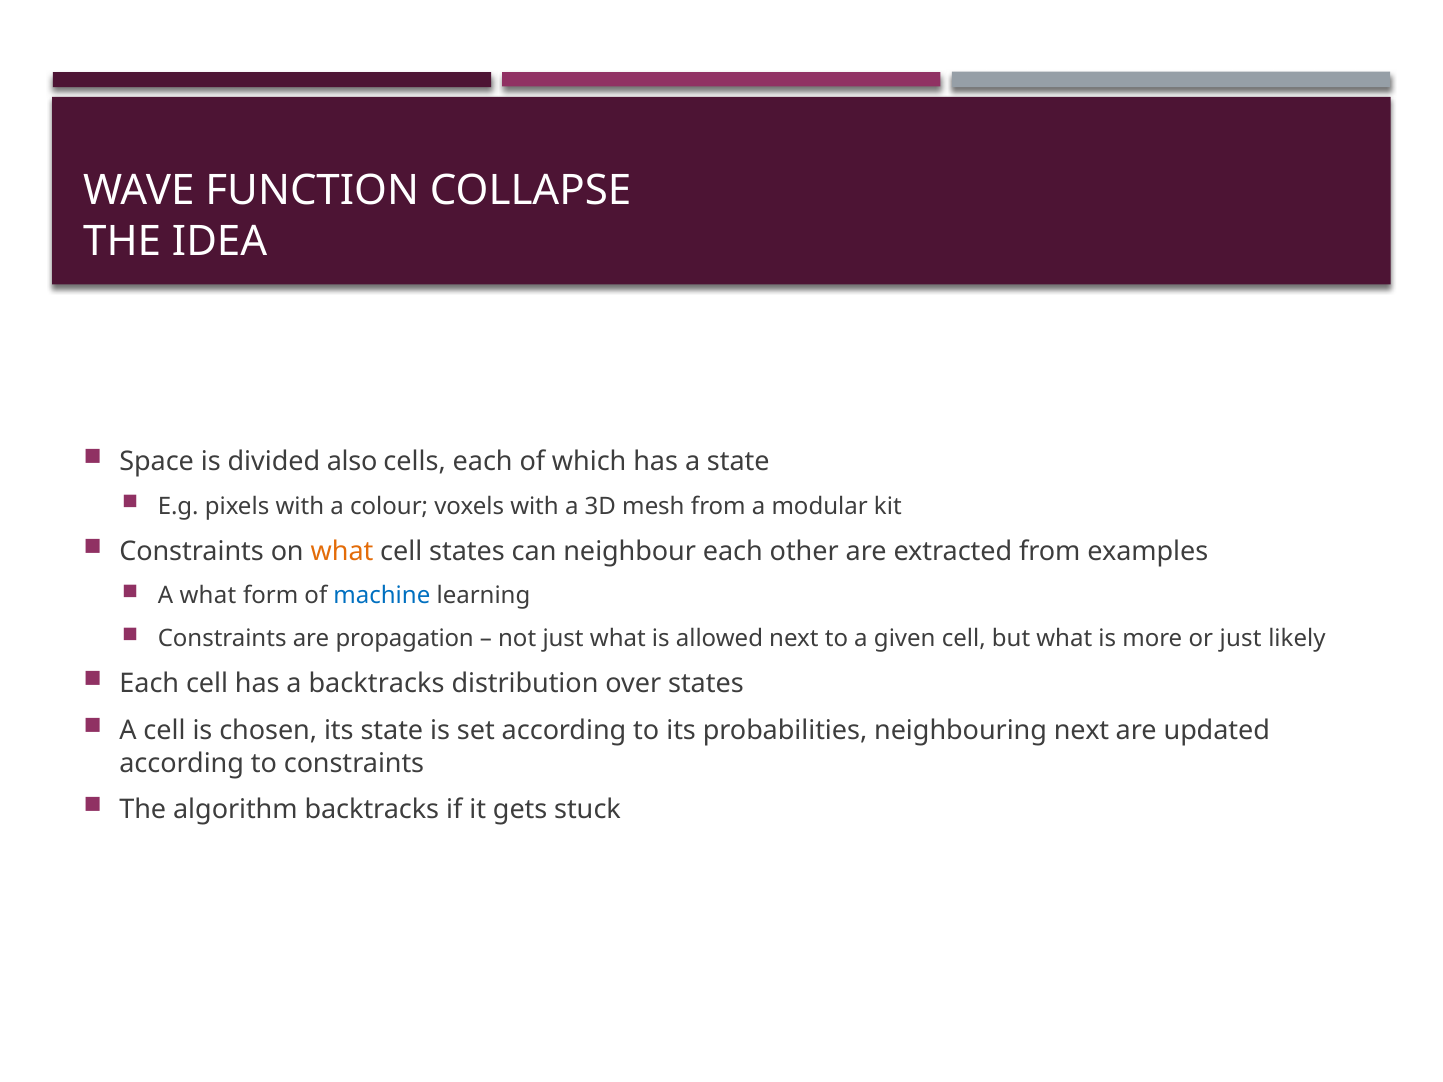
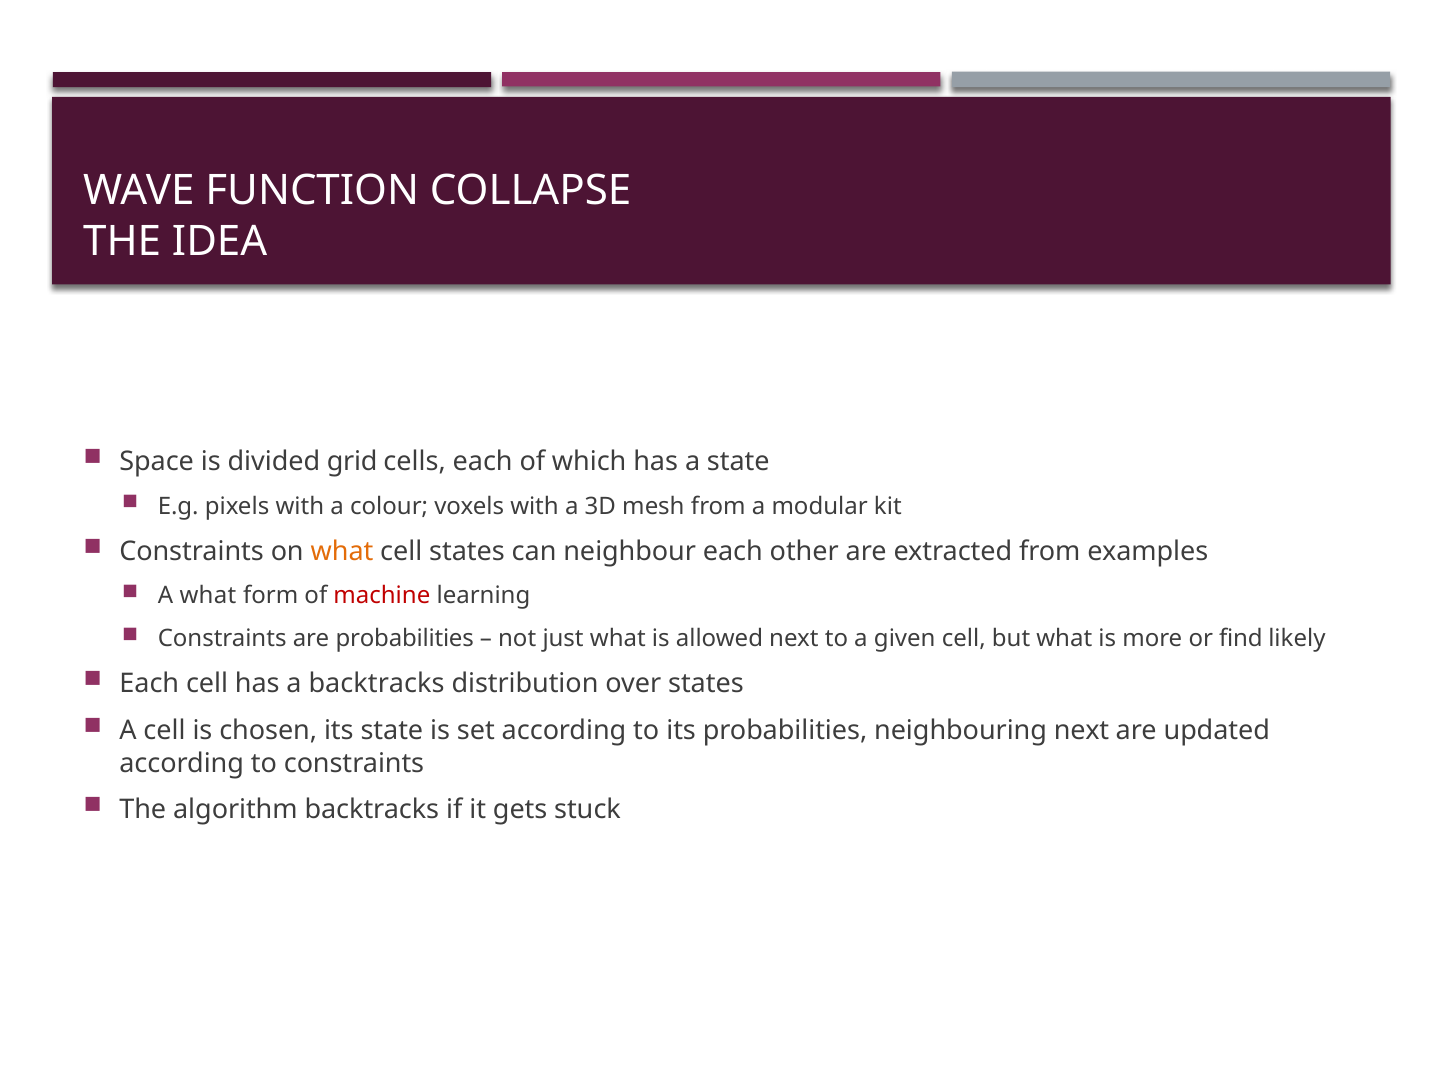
also: also -> grid
machine colour: blue -> red
are propagation: propagation -> probabilities
or just: just -> find
